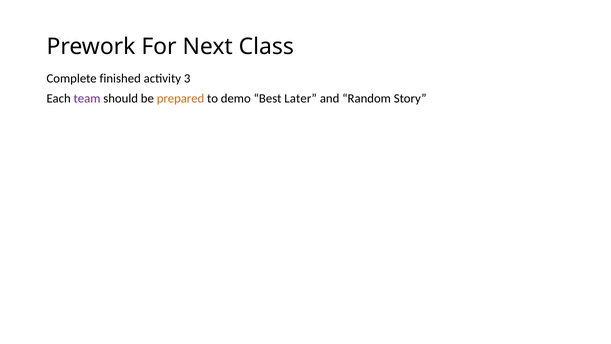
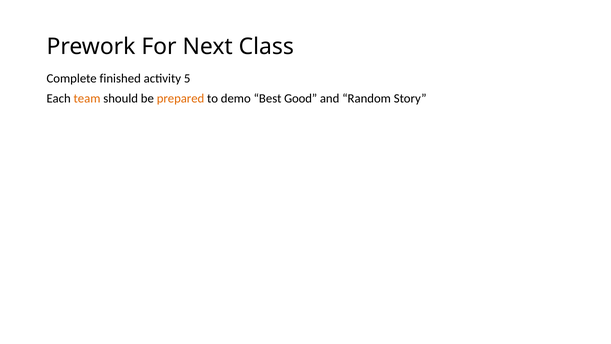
3: 3 -> 5
team colour: purple -> orange
Later: Later -> Good
